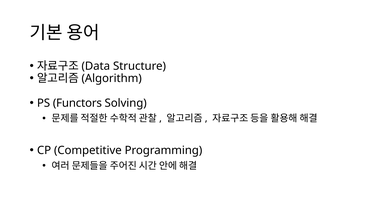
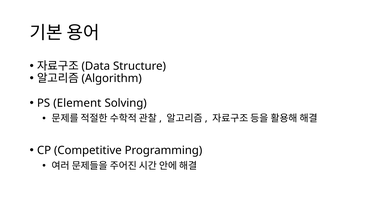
Functors: Functors -> Element
